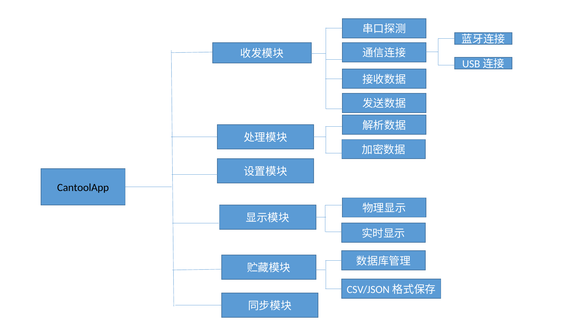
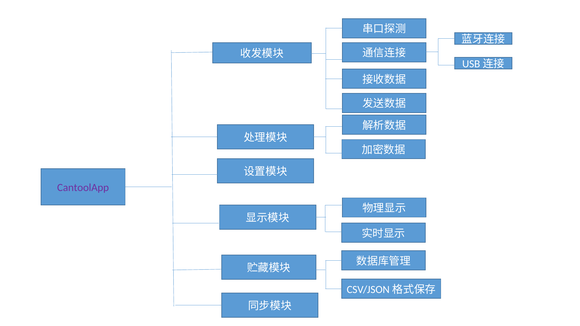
CantoolApp colour: black -> purple
